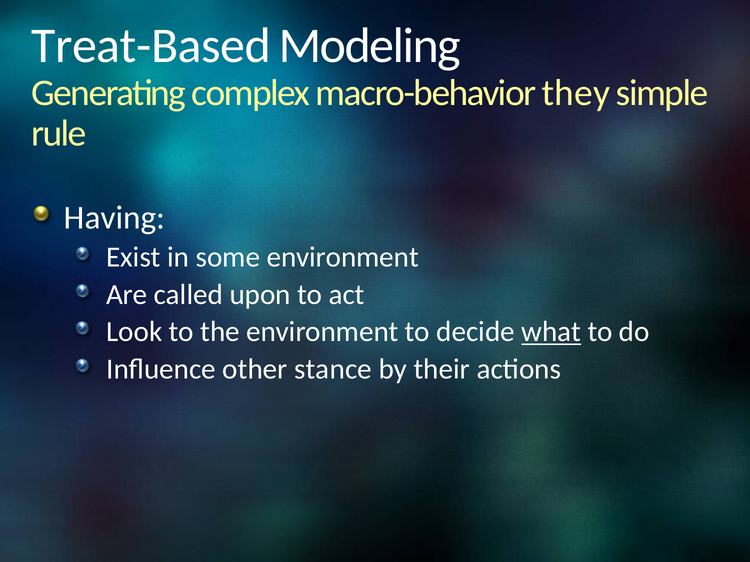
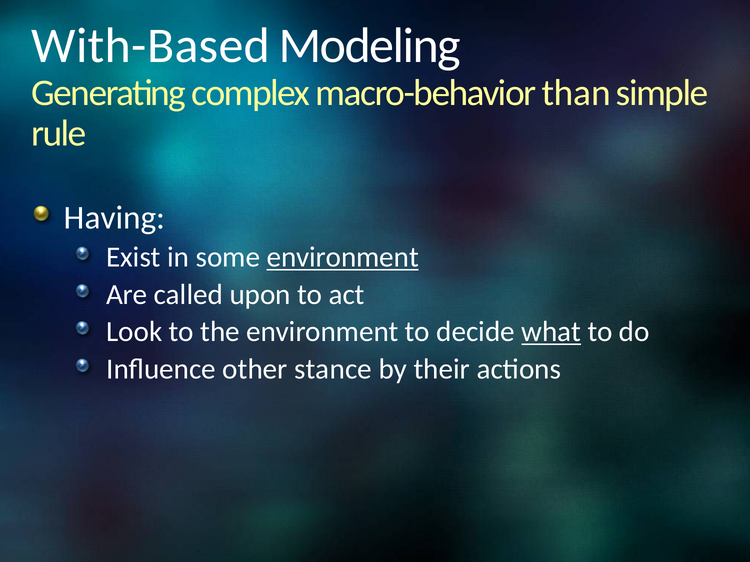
Treat-Based: Treat-Based -> With-Based
they: they -> than
environment at (343, 257) underline: none -> present
